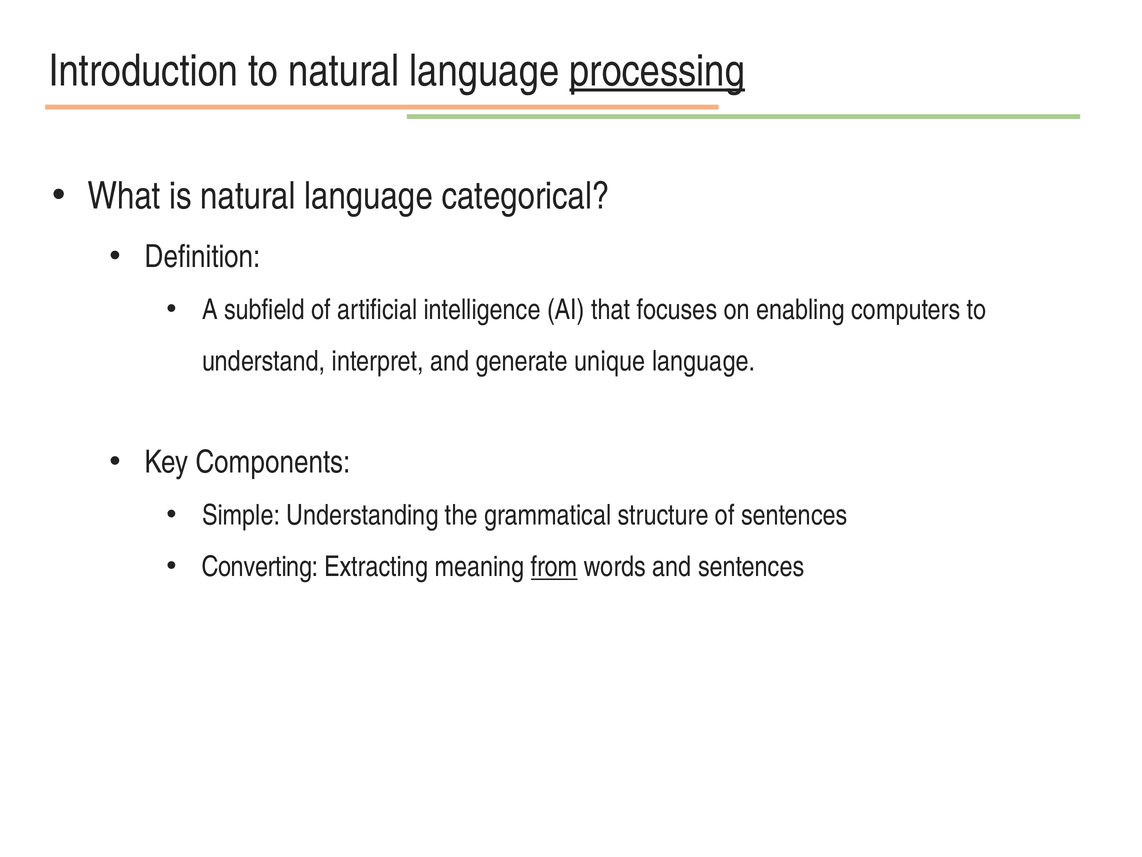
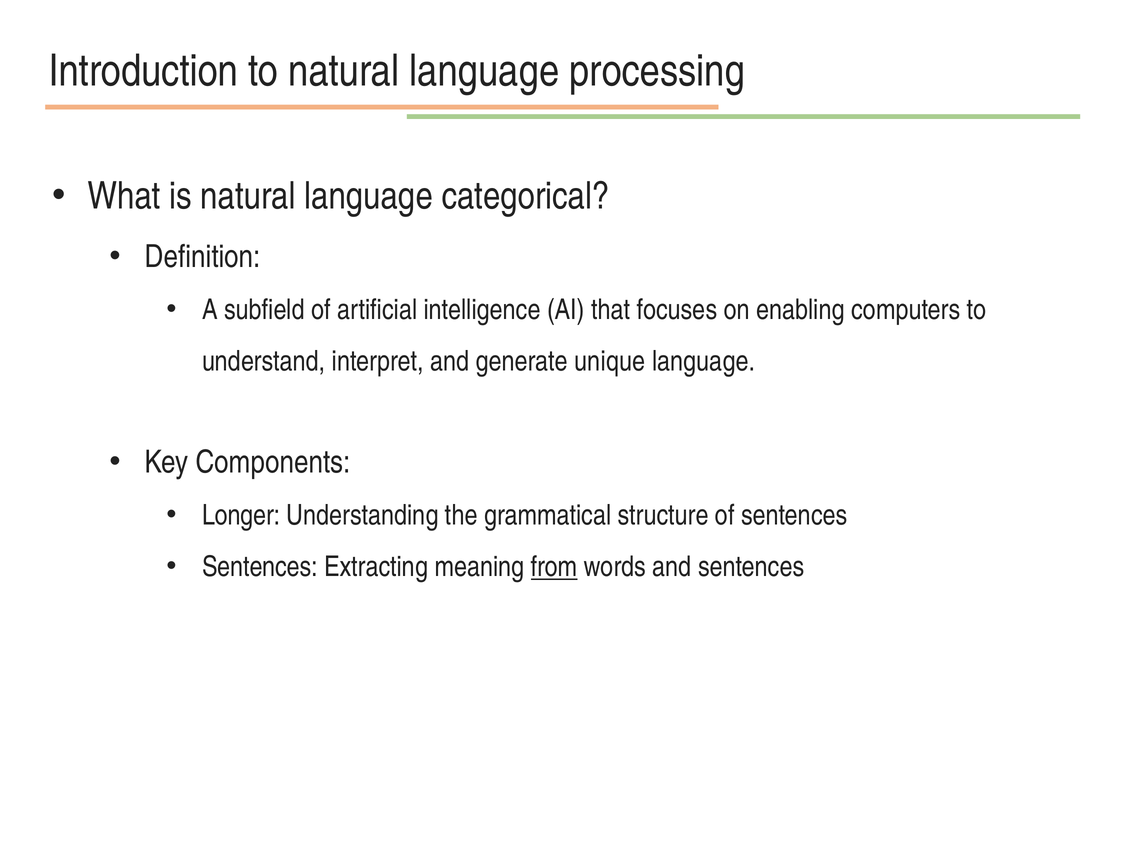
processing underline: present -> none
Simple: Simple -> Longer
Converting at (260, 567): Converting -> Sentences
